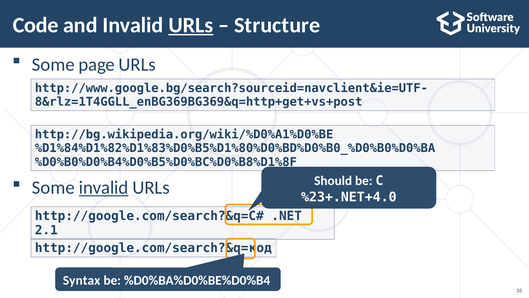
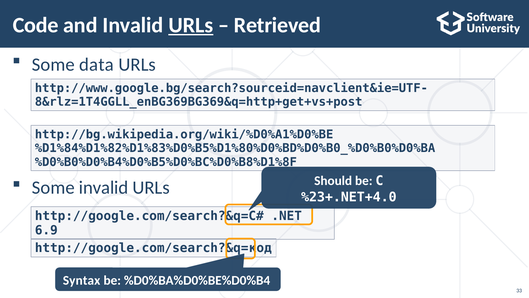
Structure: Structure -> Retrieved
page: page -> data
invalid at (104, 187) underline: present -> none
2.1: 2.1 -> 6.9
